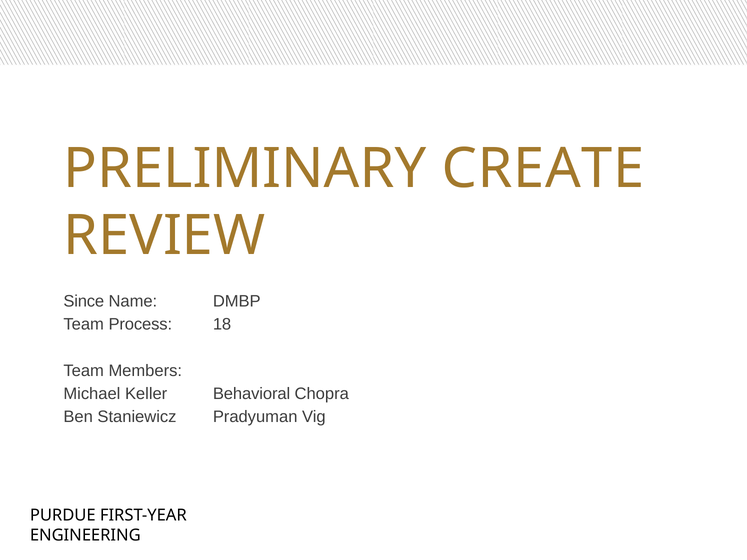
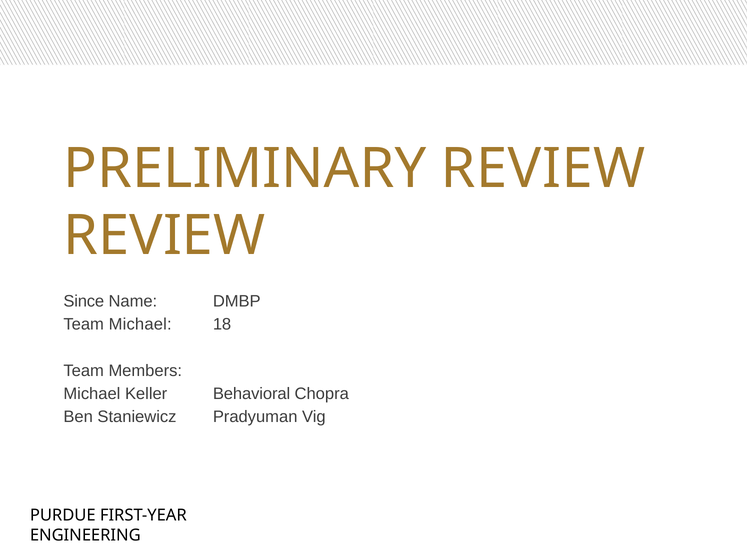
PRELIMINARY CREATE: CREATE -> REVIEW
Team Process: Process -> Michael
